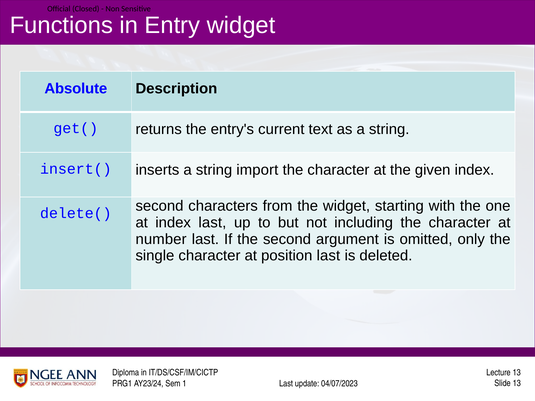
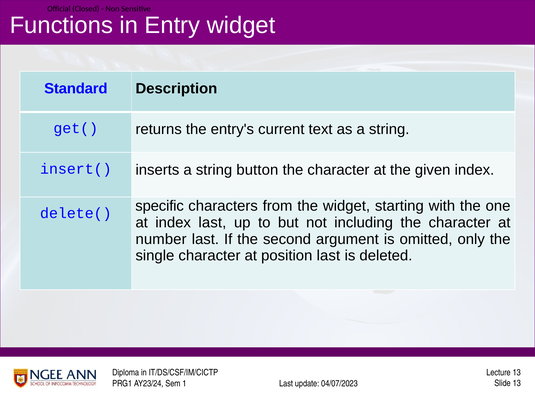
Absolute: Absolute -> Standard
import: import -> button
second at (159, 206): second -> specific
